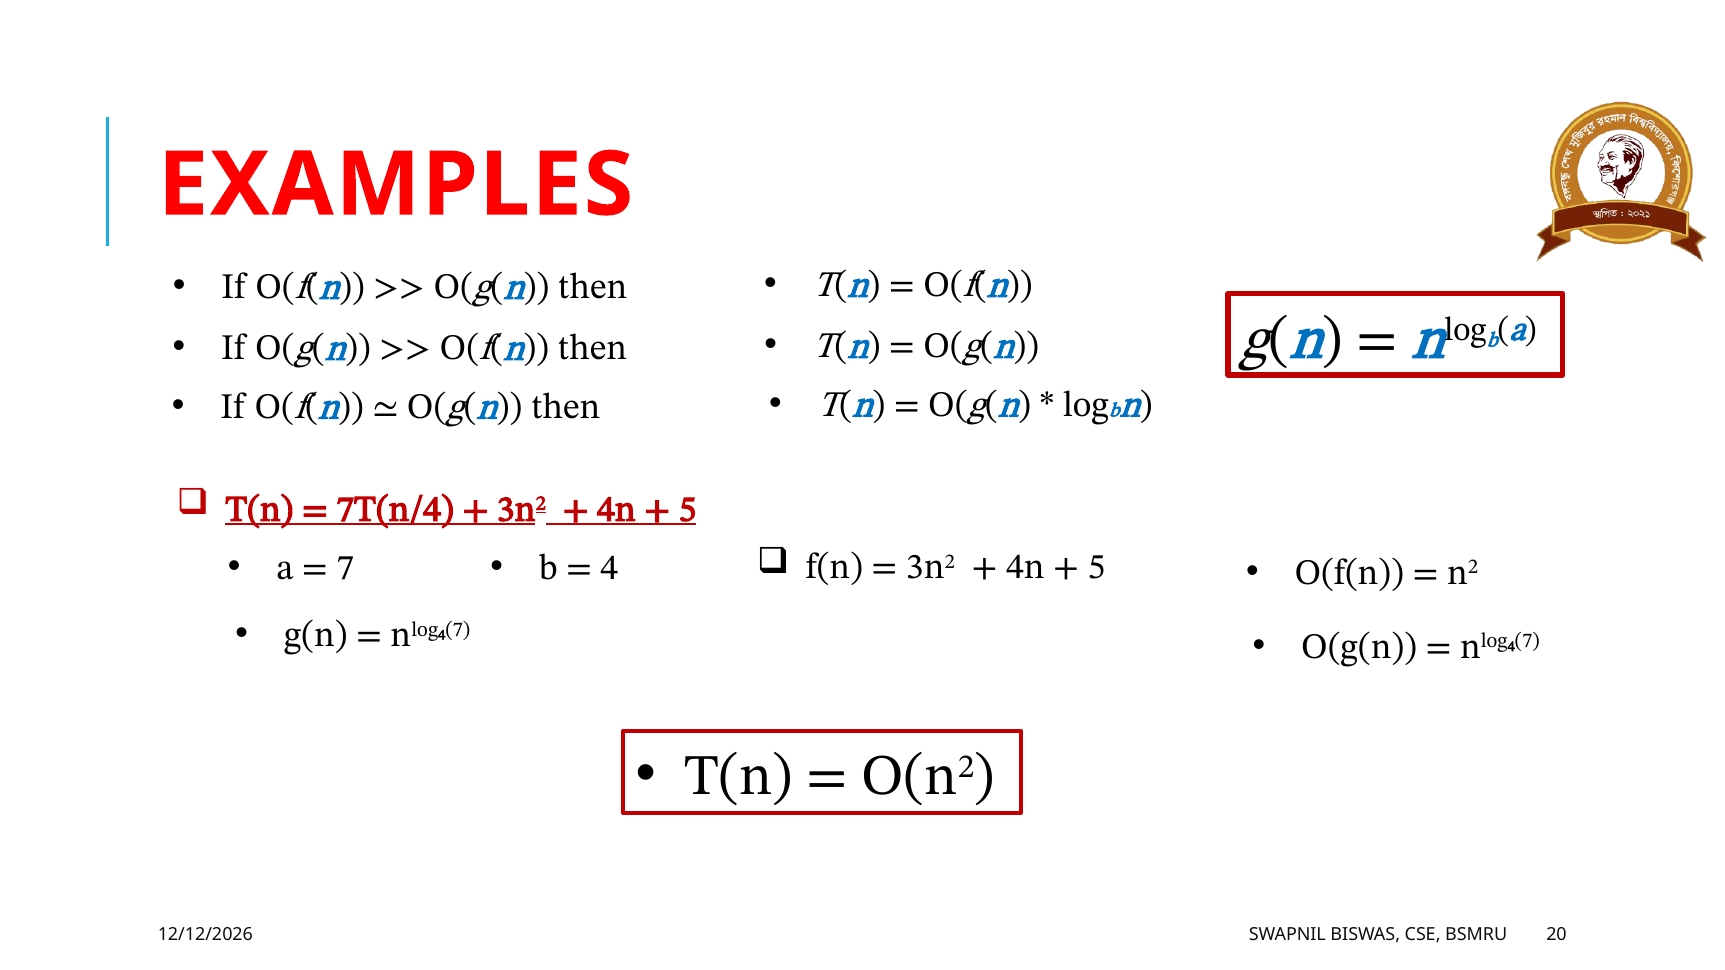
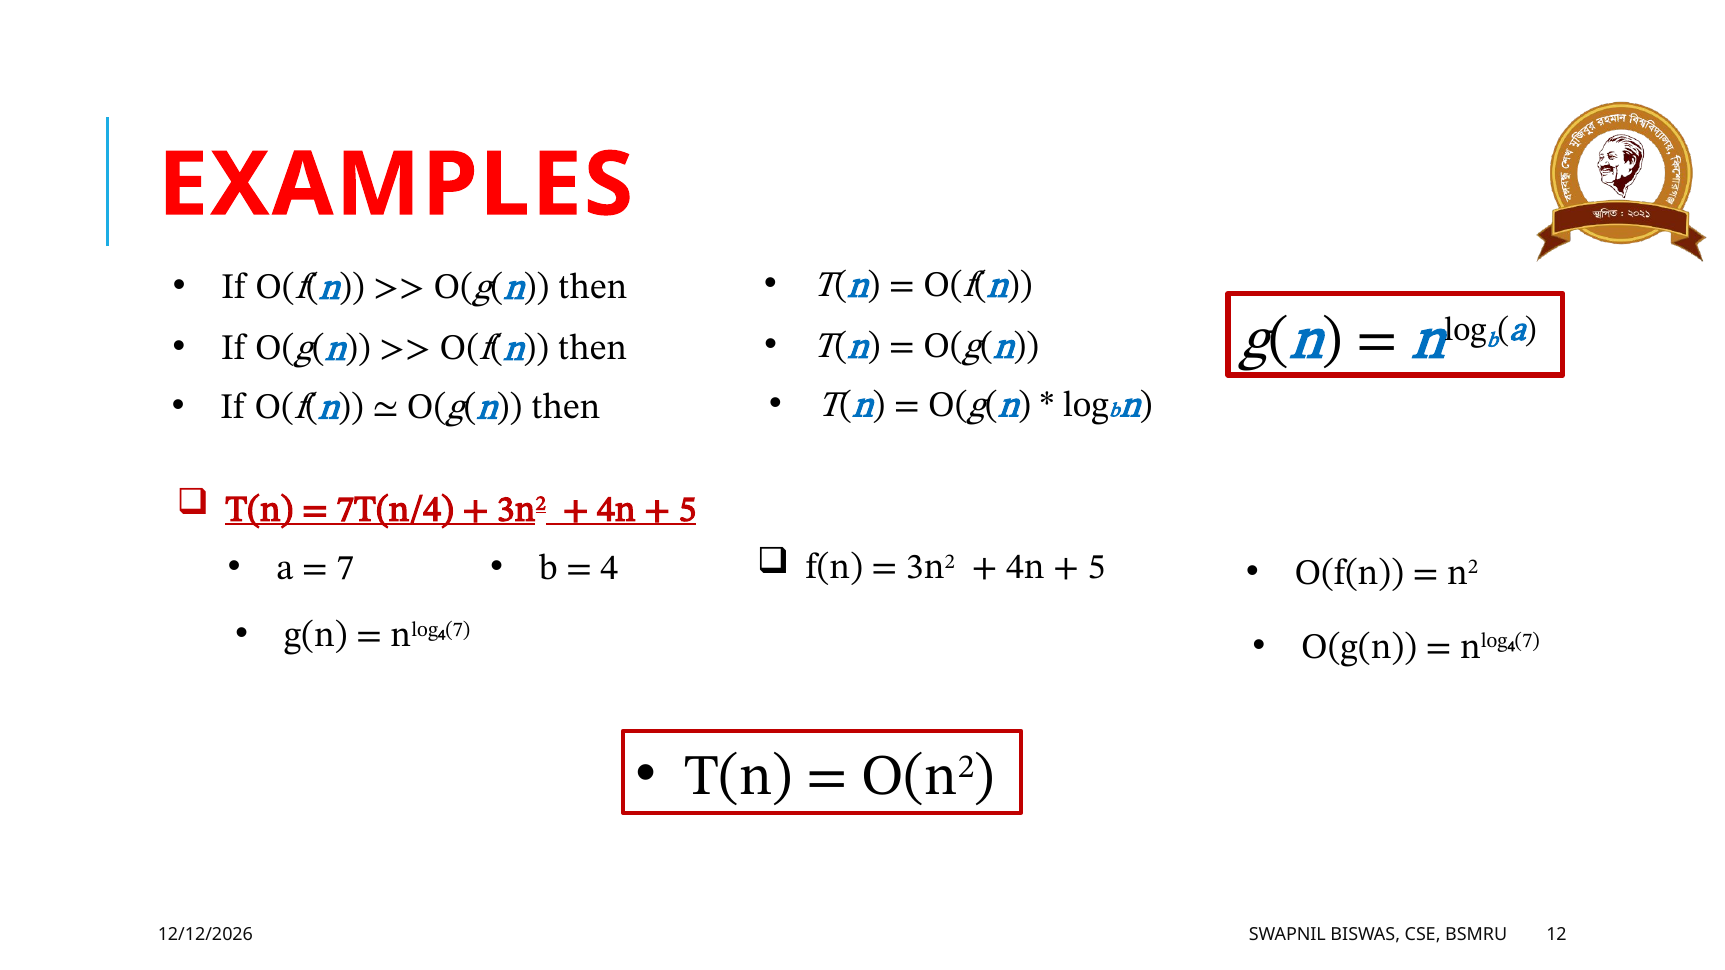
20: 20 -> 12
